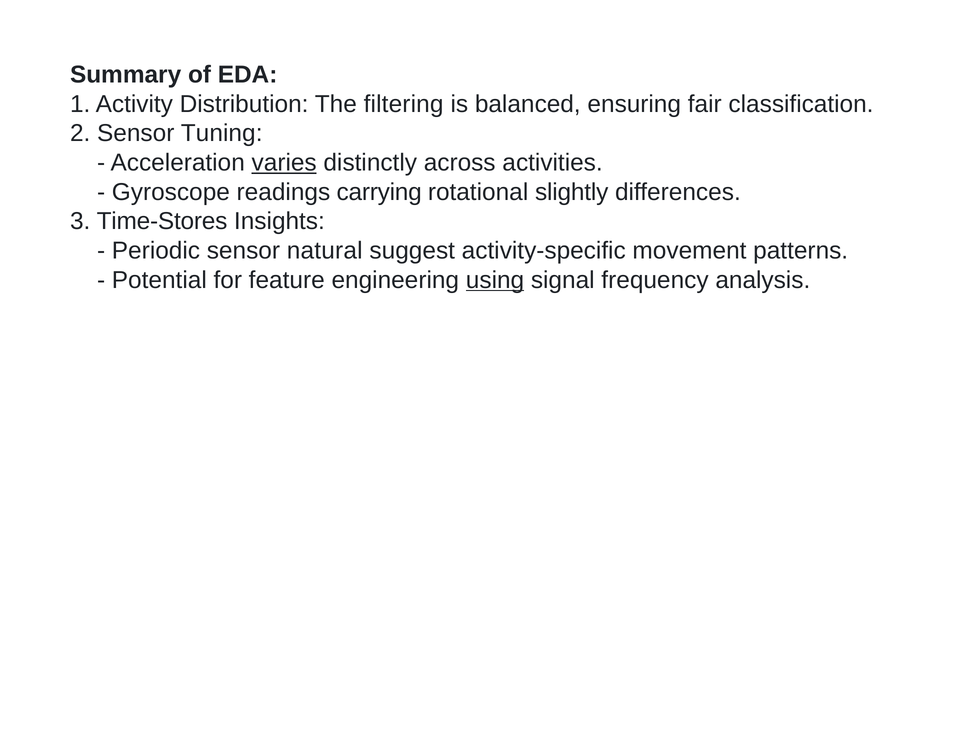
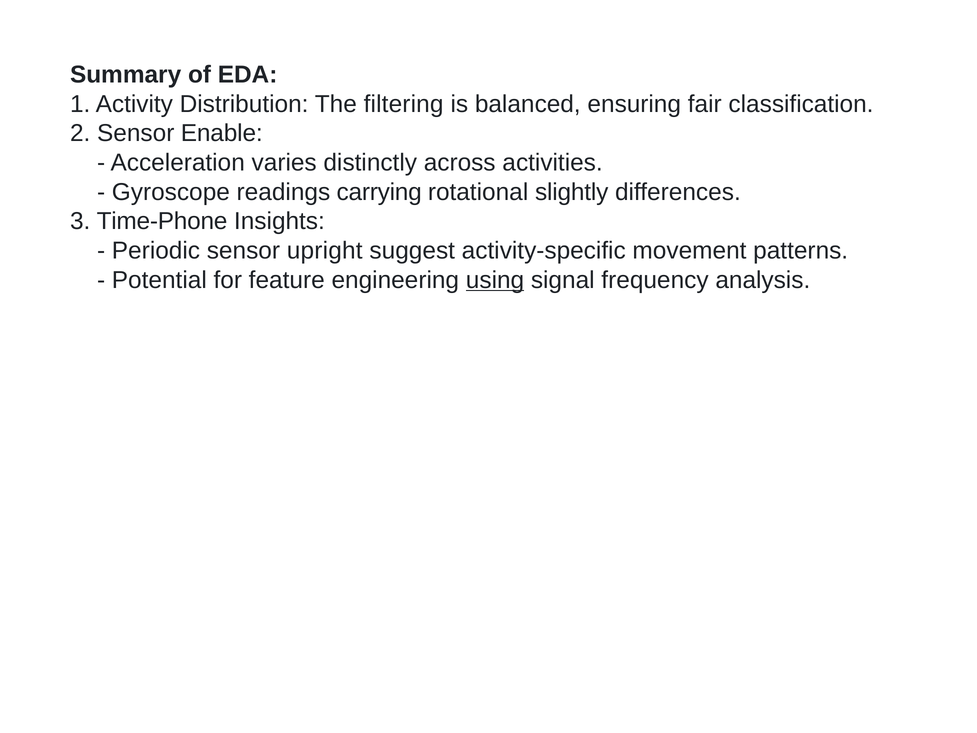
Tuning: Tuning -> Enable
varies underline: present -> none
Time-Stores: Time-Stores -> Time-Phone
natural: natural -> upright
